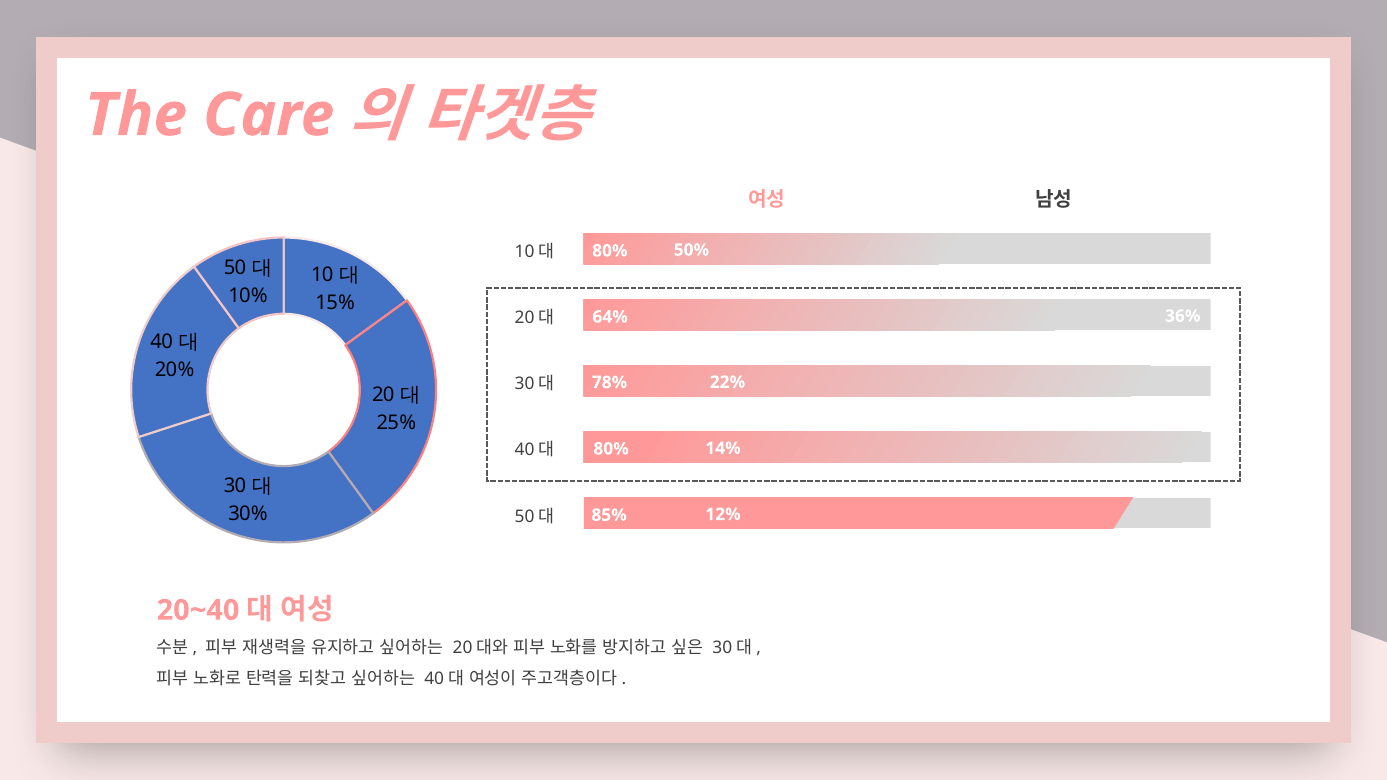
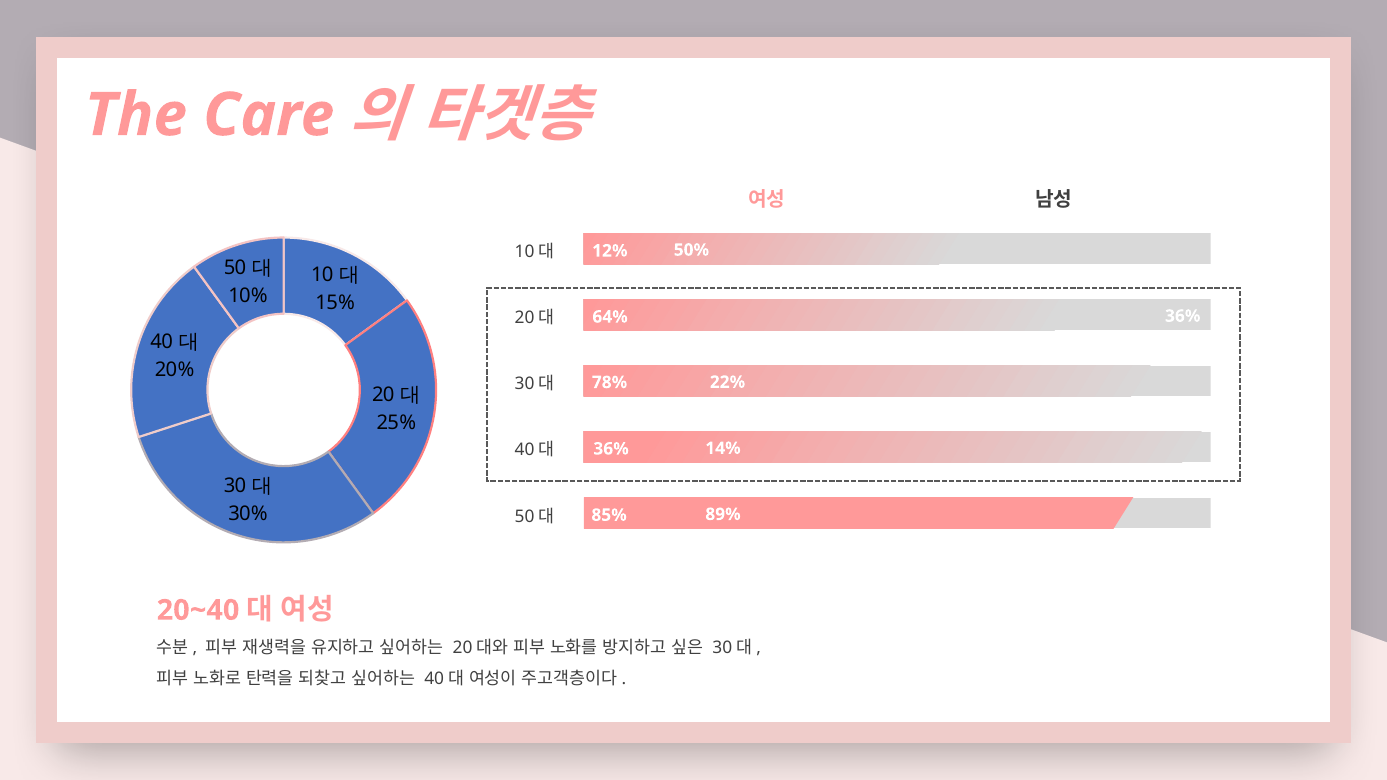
80% at (610, 251): 80% -> 12%
80% at (611, 449): 80% -> 36%
12%: 12% -> 89%
